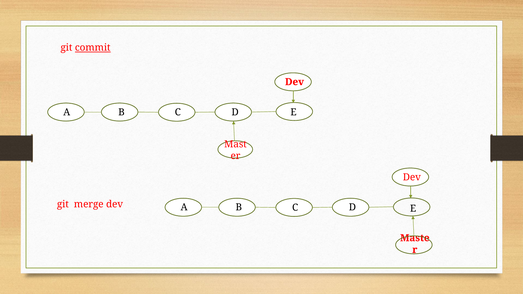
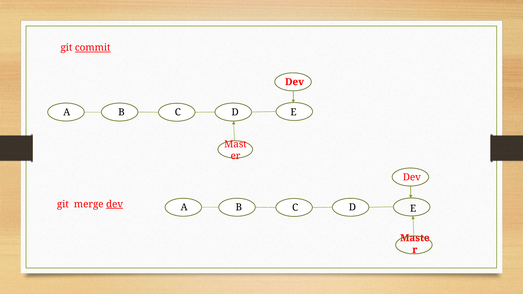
dev at (115, 204) underline: none -> present
